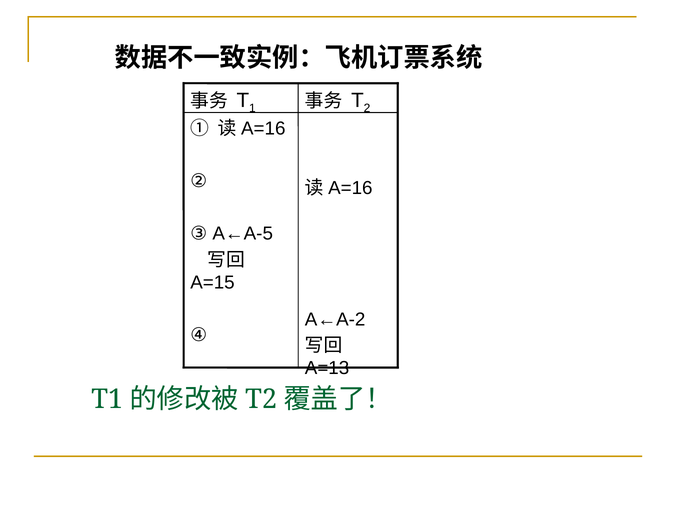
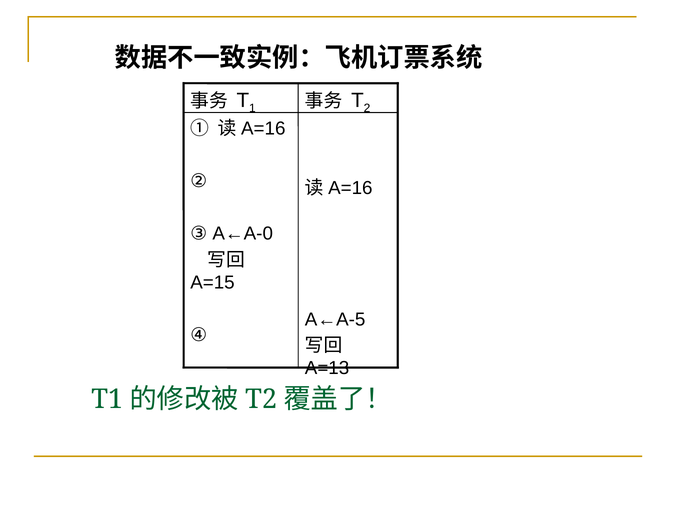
A←A-5: A←A-5 -> A←A-0
A←A-2: A←A-2 -> A←A-5
